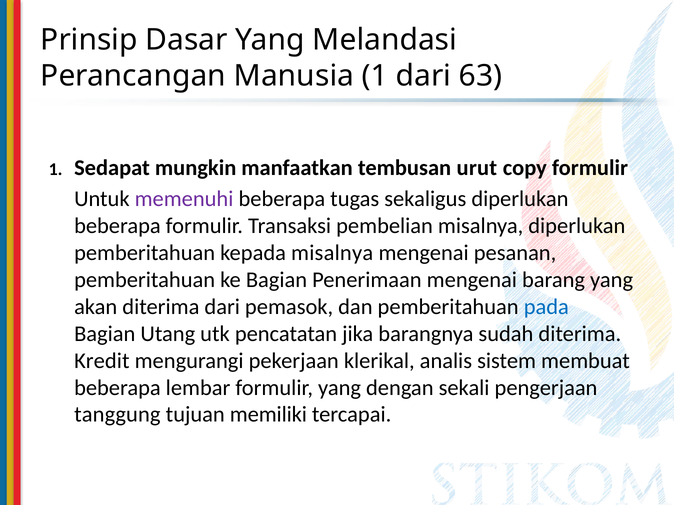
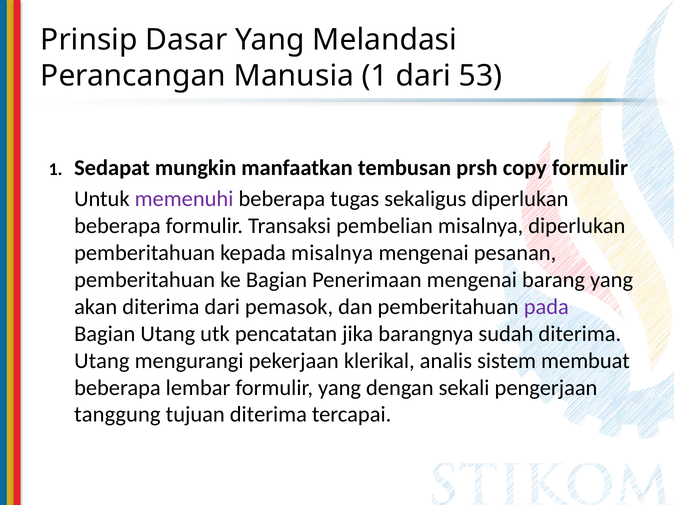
63: 63 -> 53
urut: urut -> prsh
pada colour: blue -> purple
Kredit at (102, 361): Kredit -> Utang
tujuan memiliki: memiliki -> diterima
